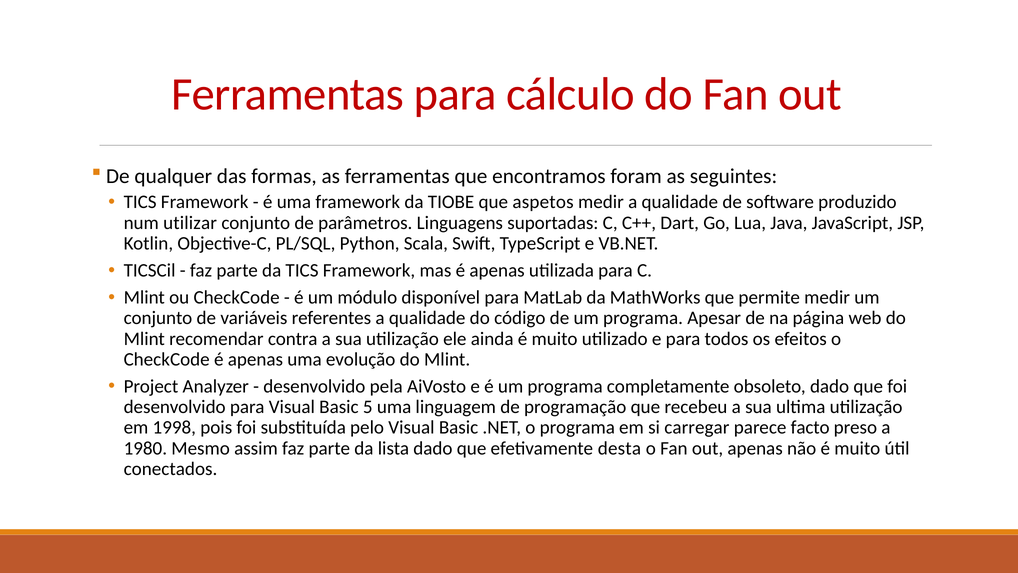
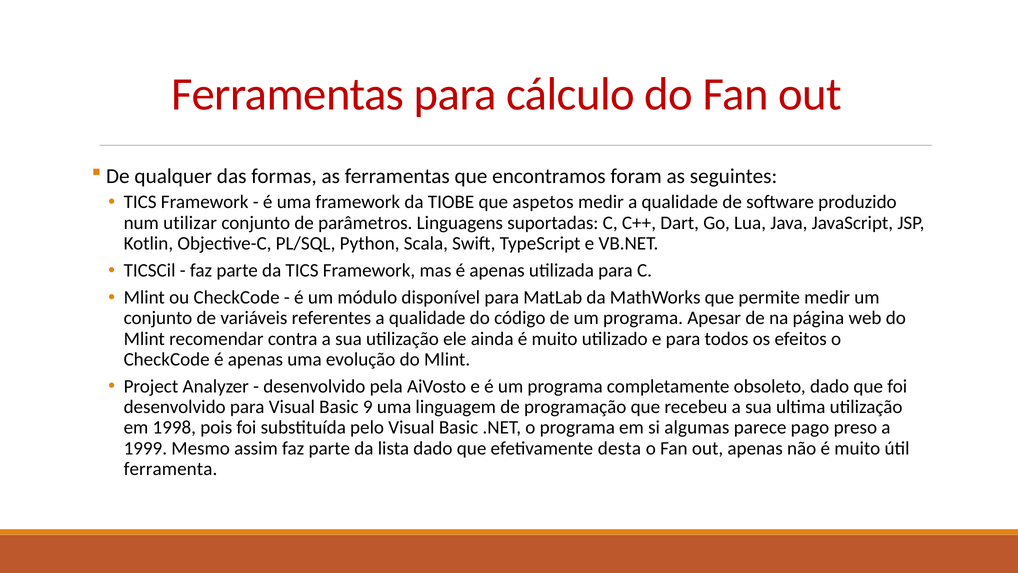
5: 5 -> 9
carregar: carregar -> algumas
facto: facto -> pago
1980: 1980 -> 1999
conectados: conectados -> ferramenta
